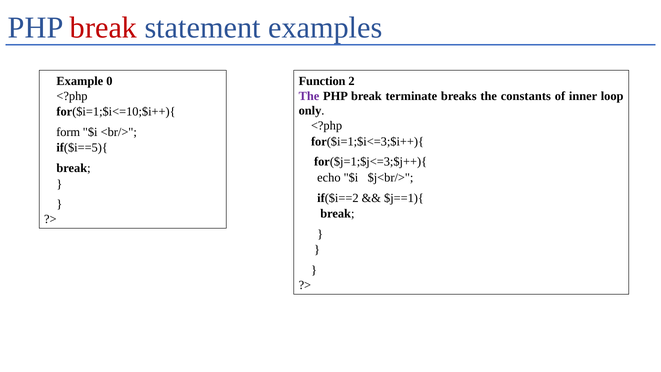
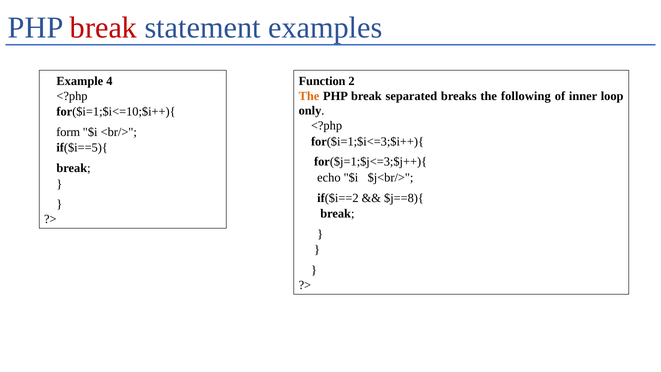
0: 0 -> 4
The at (309, 96) colour: purple -> orange
terminate: terminate -> separated
constants: constants -> following
$j==1){: $j==1){ -> $j==8){
